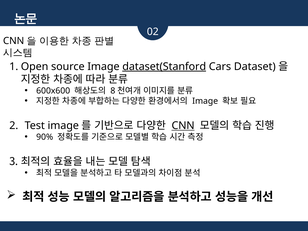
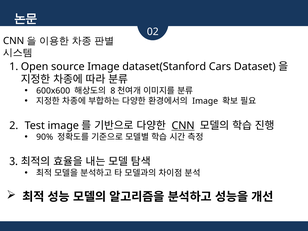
dataset(Stanford underline: present -> none
